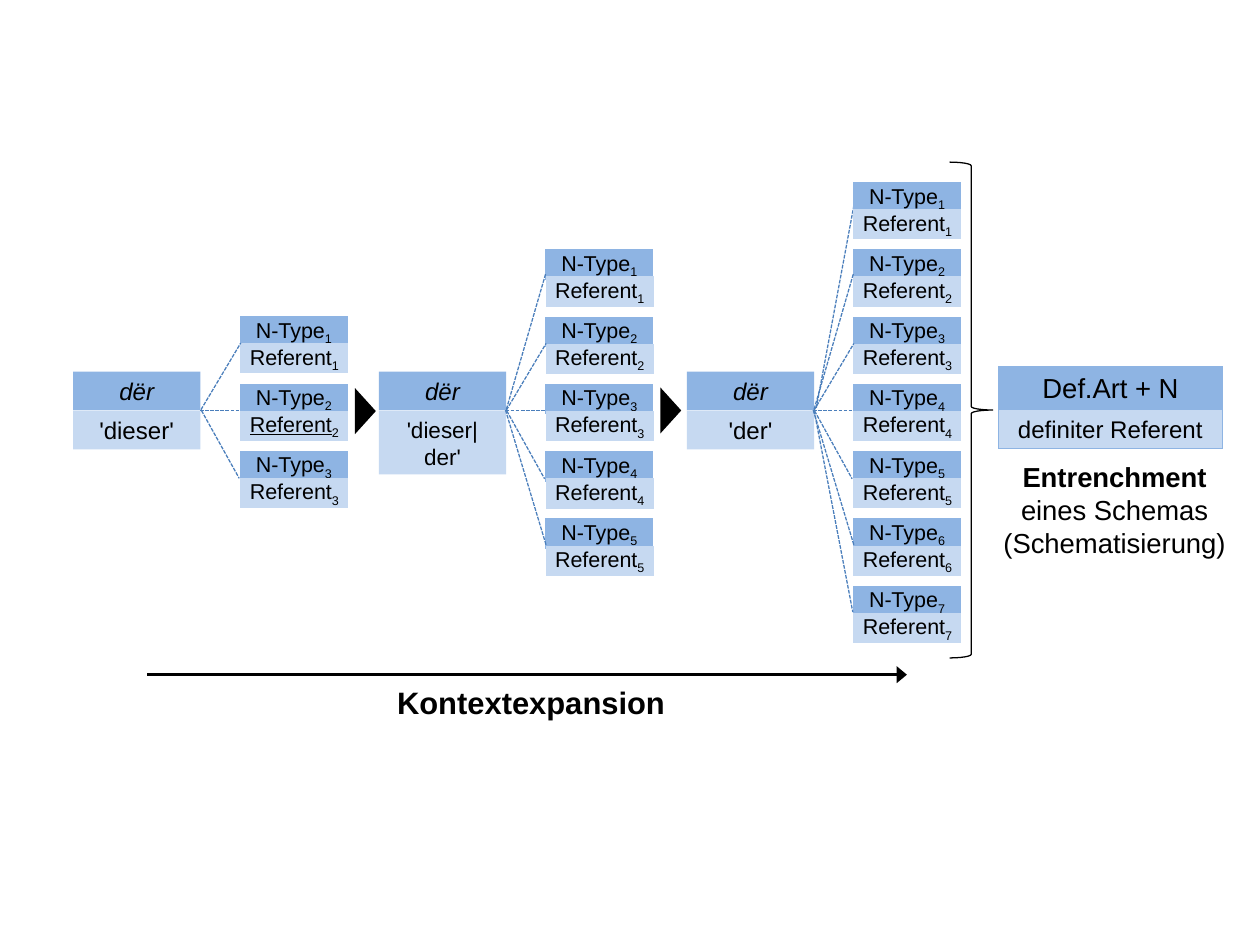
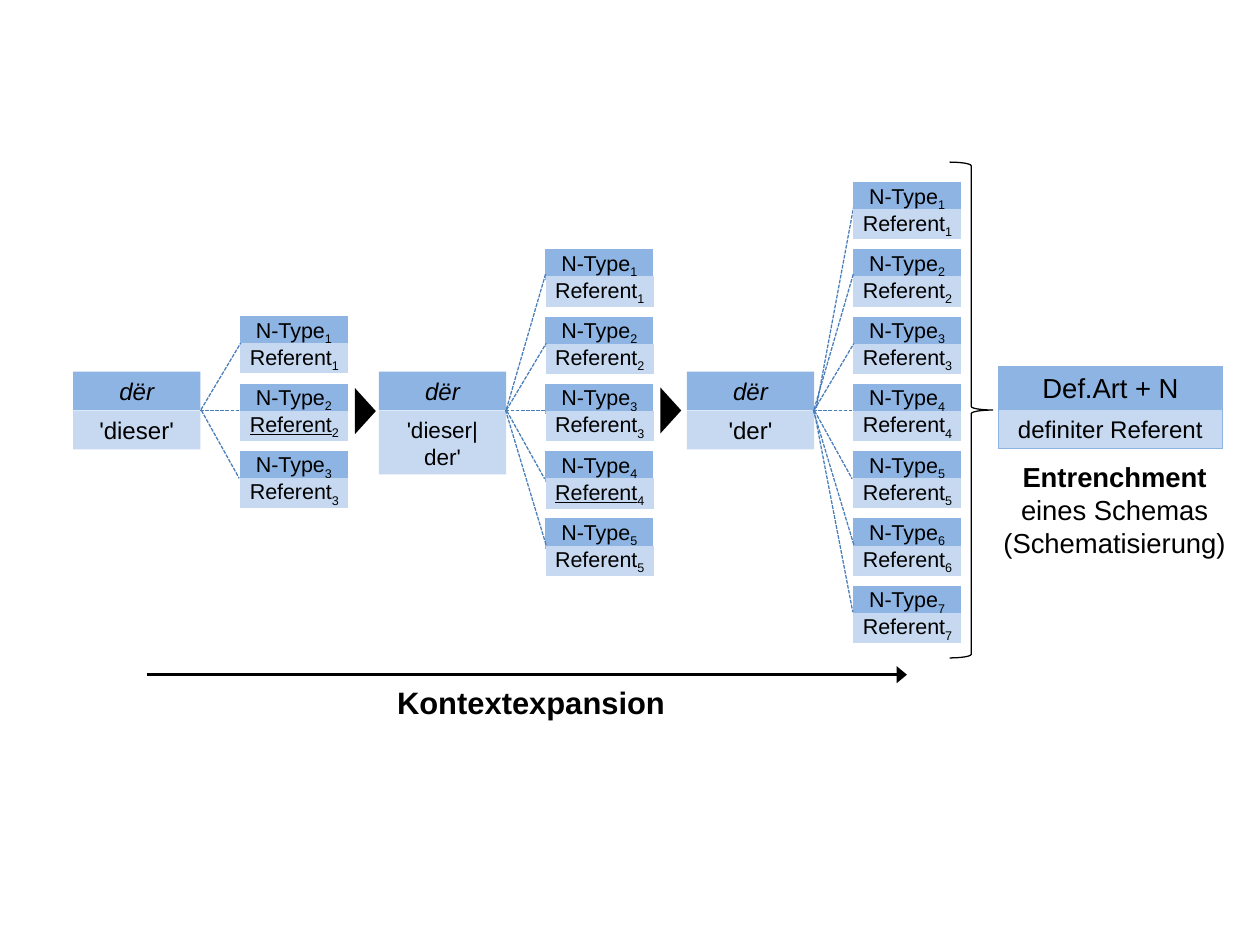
Referent at (596, 493) underline: none -> present
